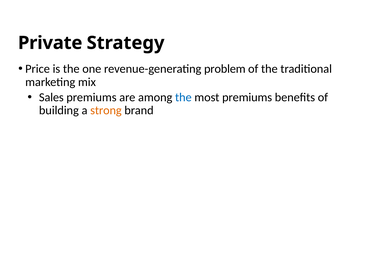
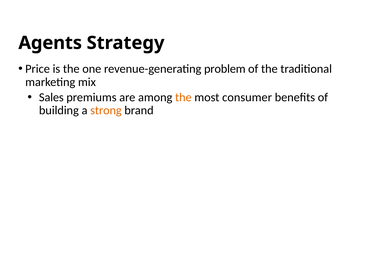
Private: Private -> Agents
the at (183, 97) colour: blue -> orange
most premiums: premiums -> consumer
